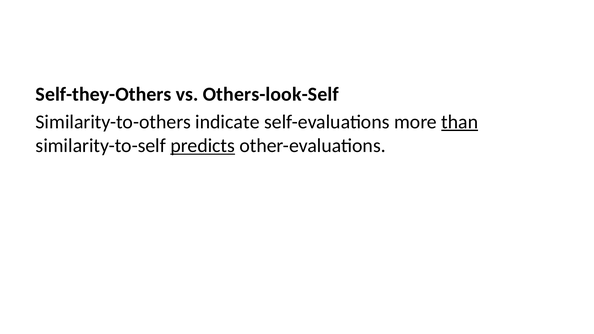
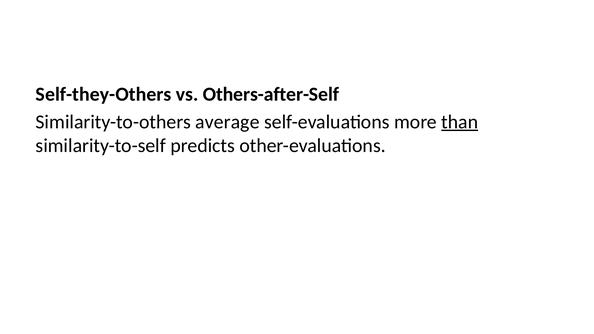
Others-look-Self: Others-look-Self -> Others-after-Self
indicate: indicate -> average
predicts underline: present -> none
